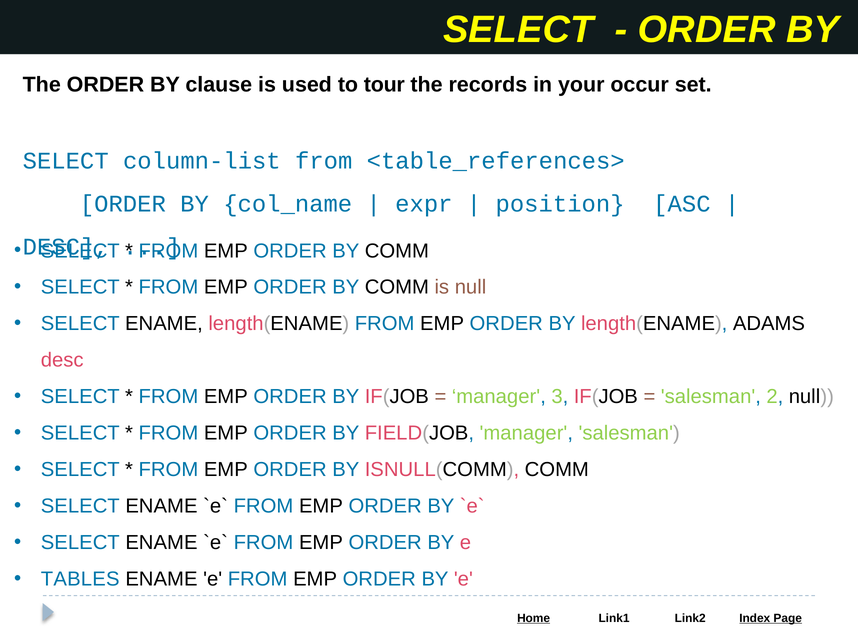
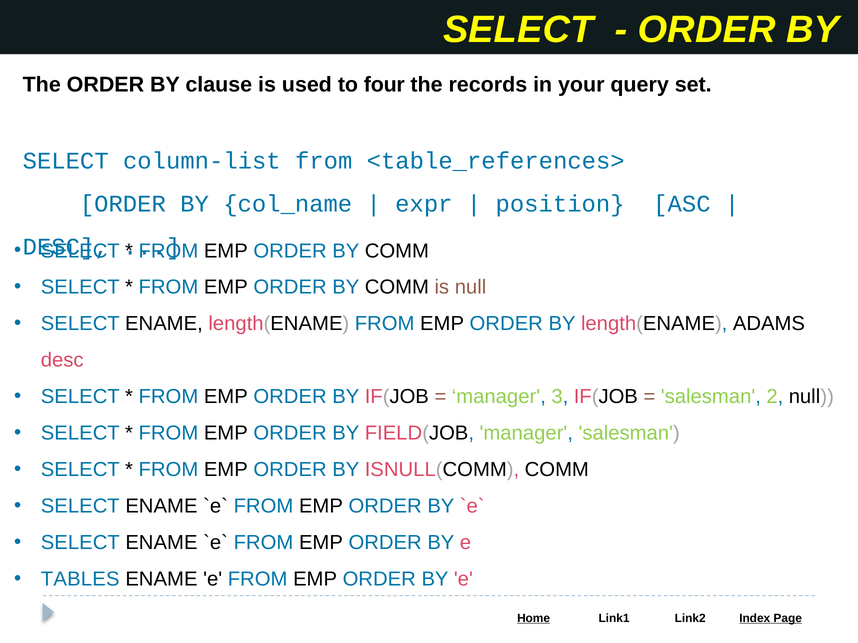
tour: tour -> four
occur: occur -> query
